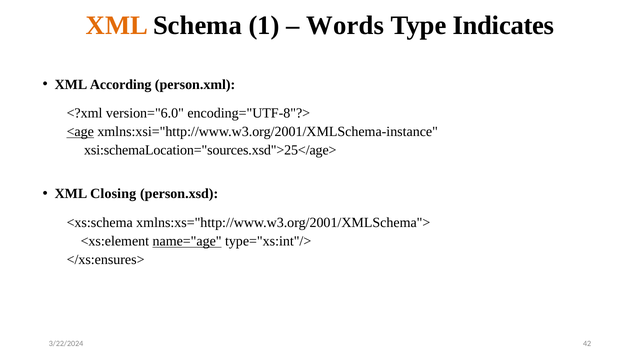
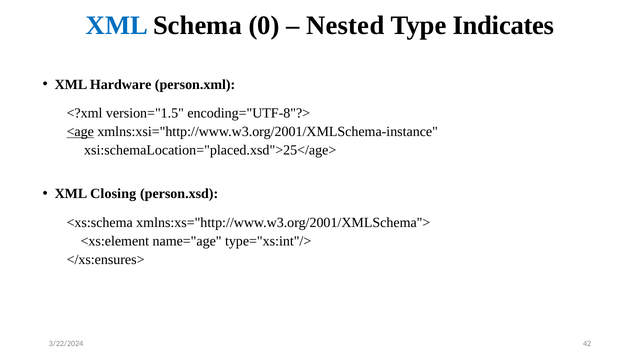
XML at (117, 25) colour: orange -> blue
1: 1 -> 0
Words: Words -> Nested
According: According -> Hardware
version="6.0: version="6.0 -> version="1.5
xsi:schemaLocation="sources.xsd">25</age>: xsi:schemaLocation="sources.xsd">25</age> -> xsi:schemaLocation="placed.xsd">25</age>
name="age underline: present -> none
